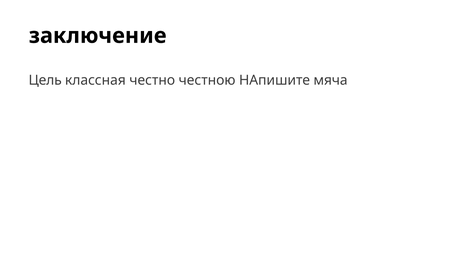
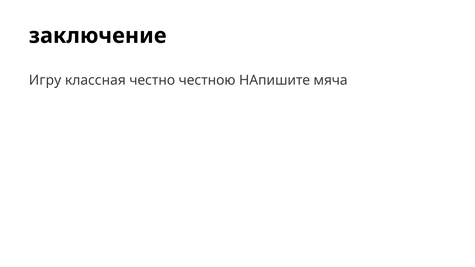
Цель: Цель -> Игру
